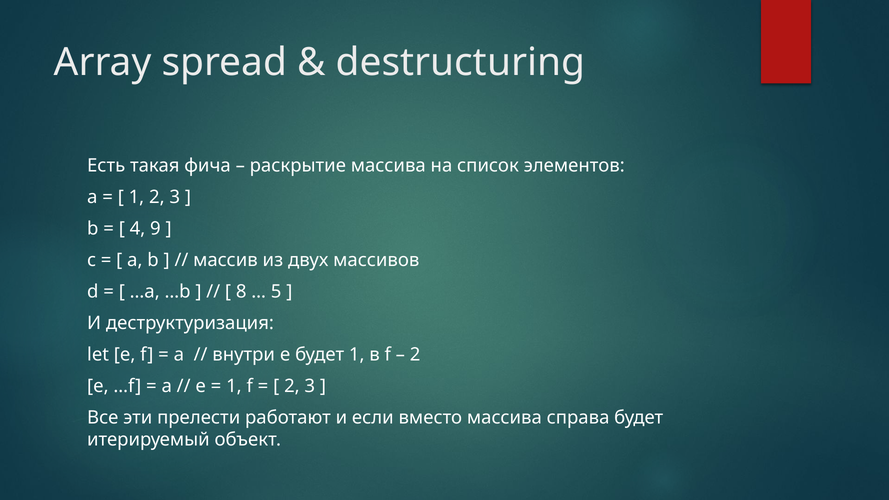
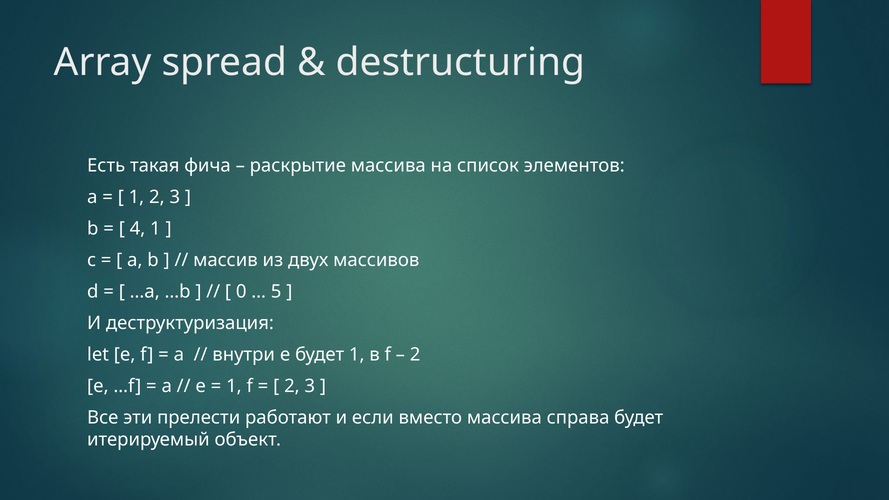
4 9: 9 -> 1
8: 8 -> 0
